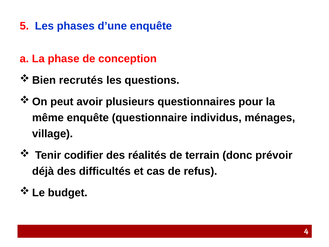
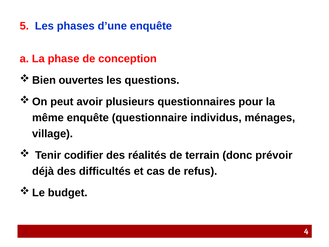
recrutés: recrutés -> ouvertes
